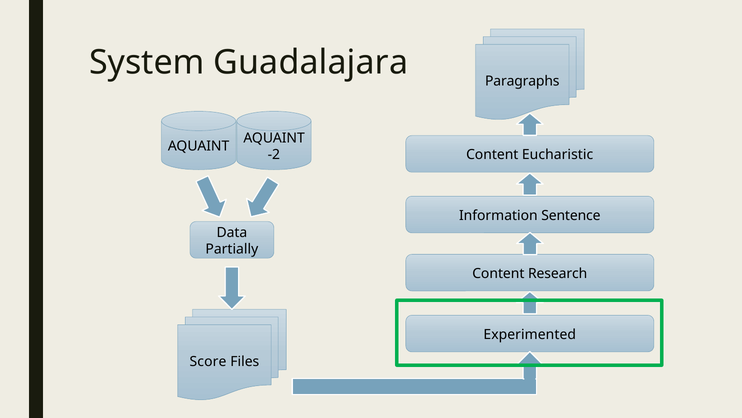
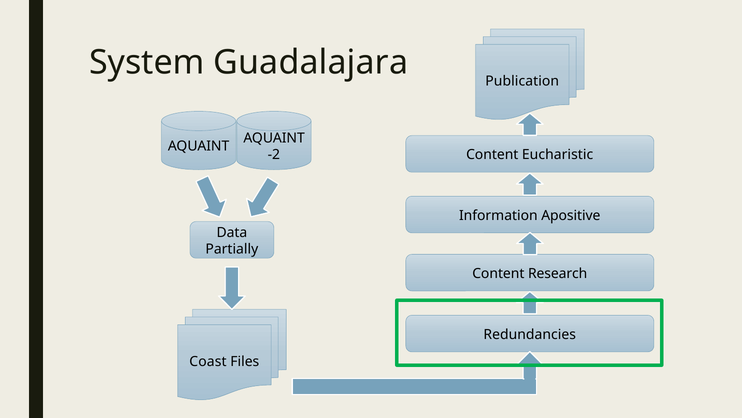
Paragraphs: Paragraphs -> Publication
Sentence: Sentence -> Apositive
Experimented: Experimented -> Redundancies
Score: Score -> Coast
